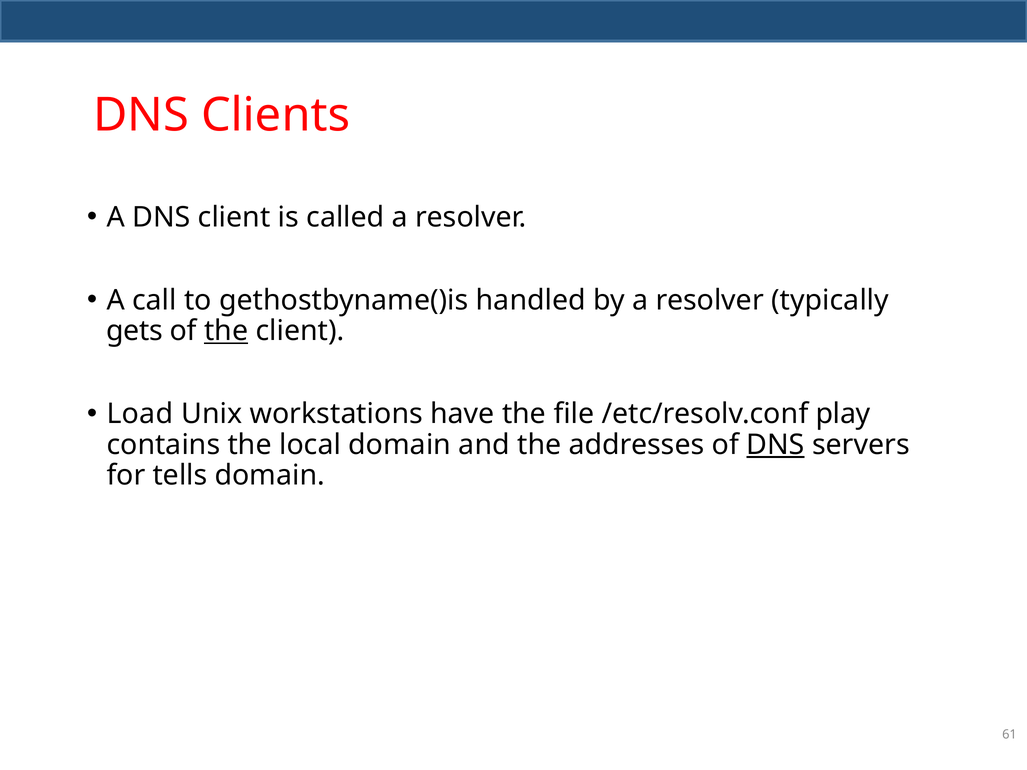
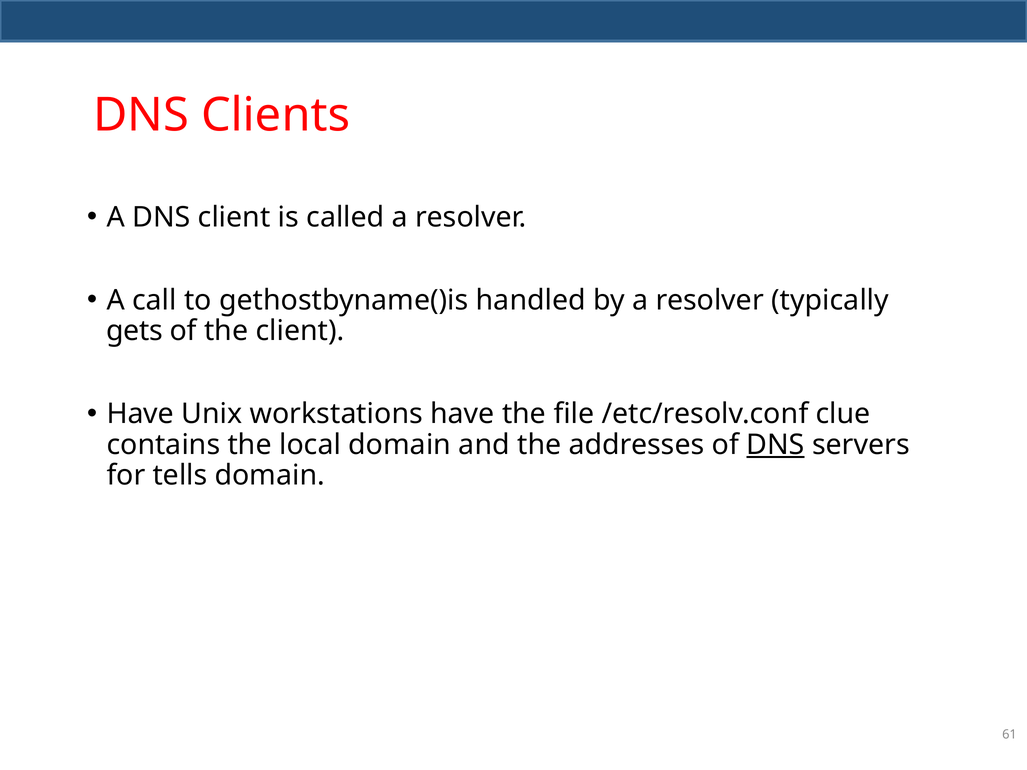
the at (226, 331) underline: present -> none
Load at (140, 414): Load -> Have
play: play -> clue
